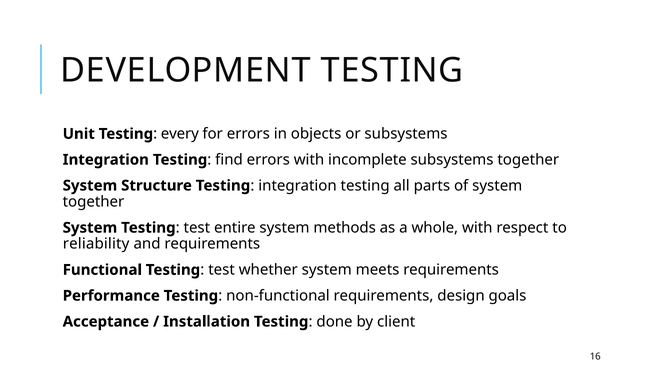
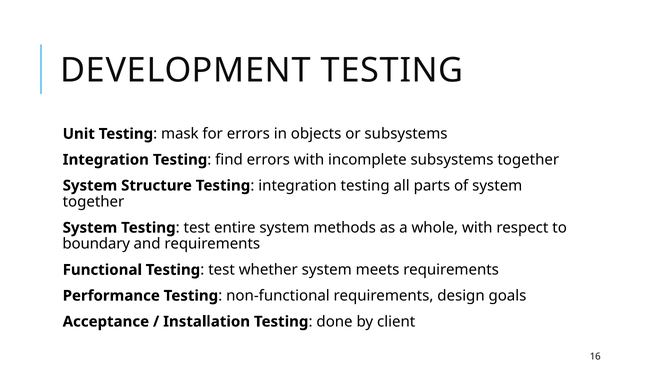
every: every -> mask
reliability: reliability -> boundary
